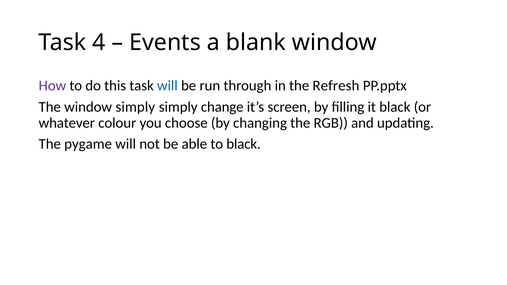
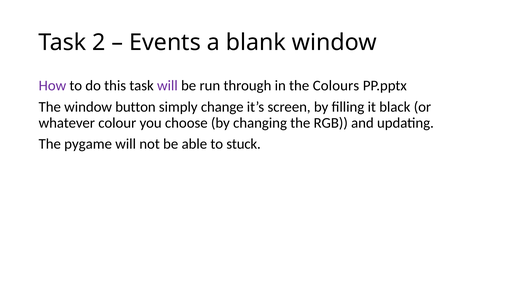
4: 4 -> 2
will at (167, 86) colour: blue -> purple
Refresh: Refresh -> Colours
window simply: simply -> button
to black: black -> stuck
